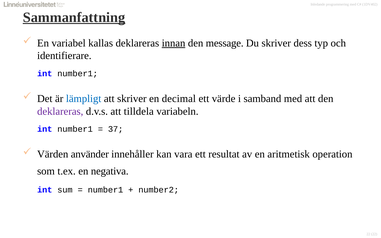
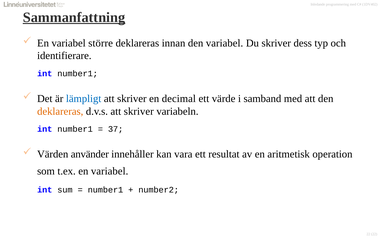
kallas: kallas -> större
innan underline: present -> none
den message: message -> variabel
deklareras at (60, 111) colour: purple -> orange
d.v.s att tilldela: tilldela -> skriver
t.ex en negativa: negativa -> variabel
